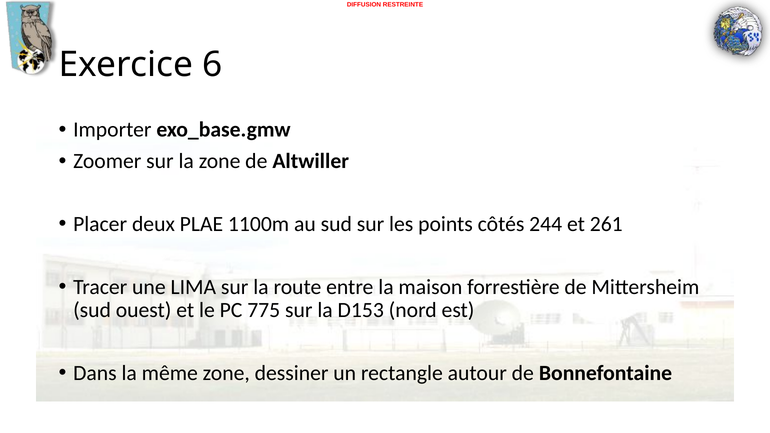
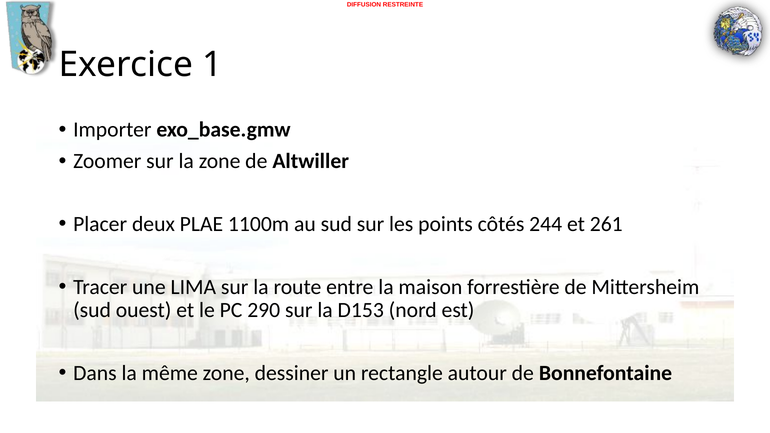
6: 6 -> 1
775: 775 -> 290
